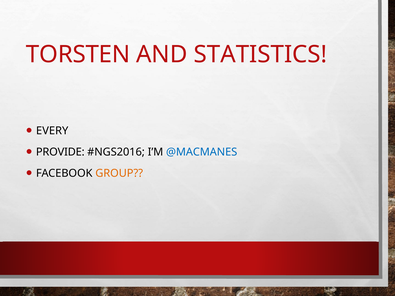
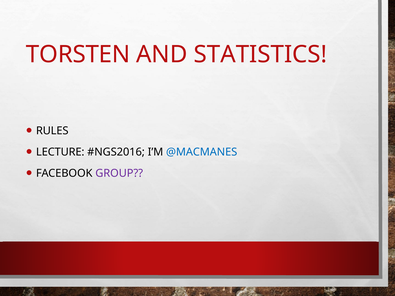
EVERY: EVERY -> RULES
PROVIDE: PROVIDE -> LECTURE
GROUP colour: orange -> purple
